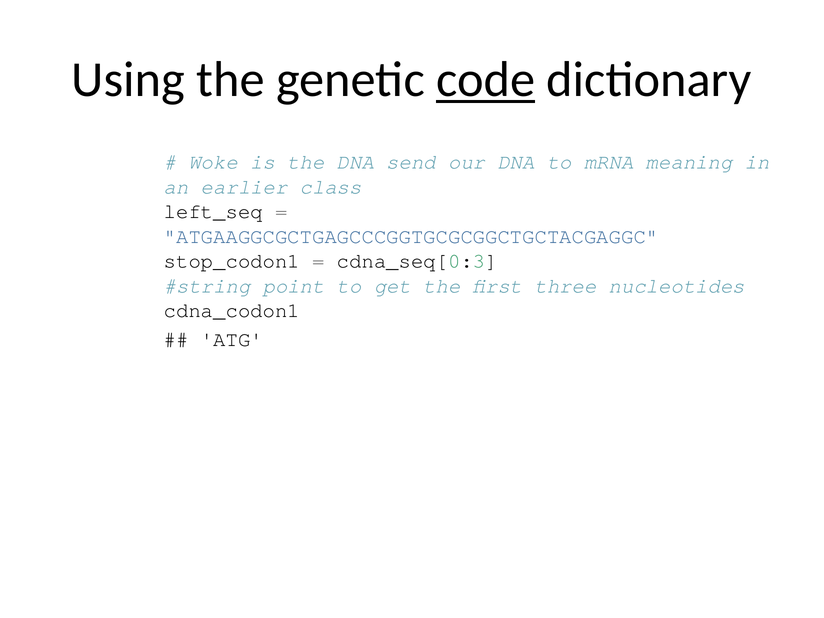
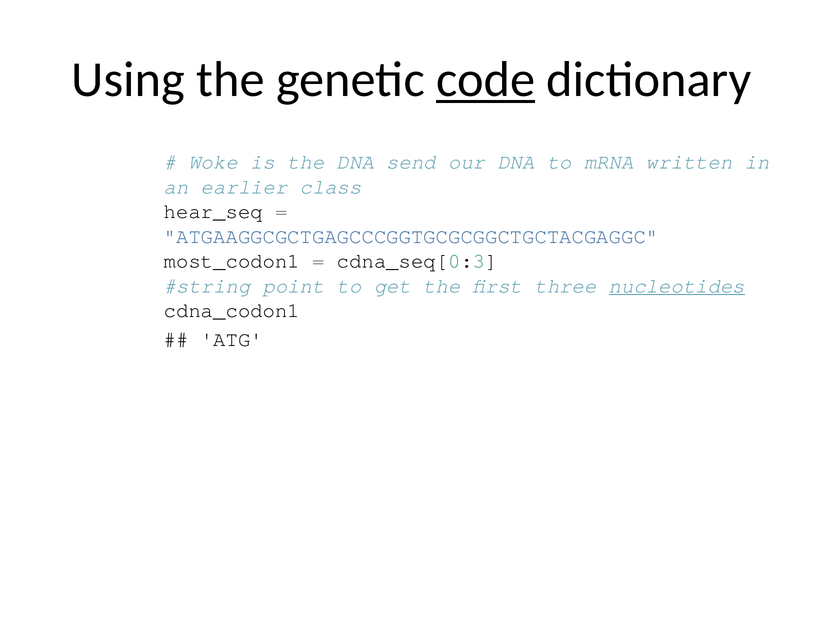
meaning: meaning -> written
left_seq: left_seq -> hear_seq
stop_codon1: stop_codon1 -> most_codon1
nucleotides underline: none -> present
